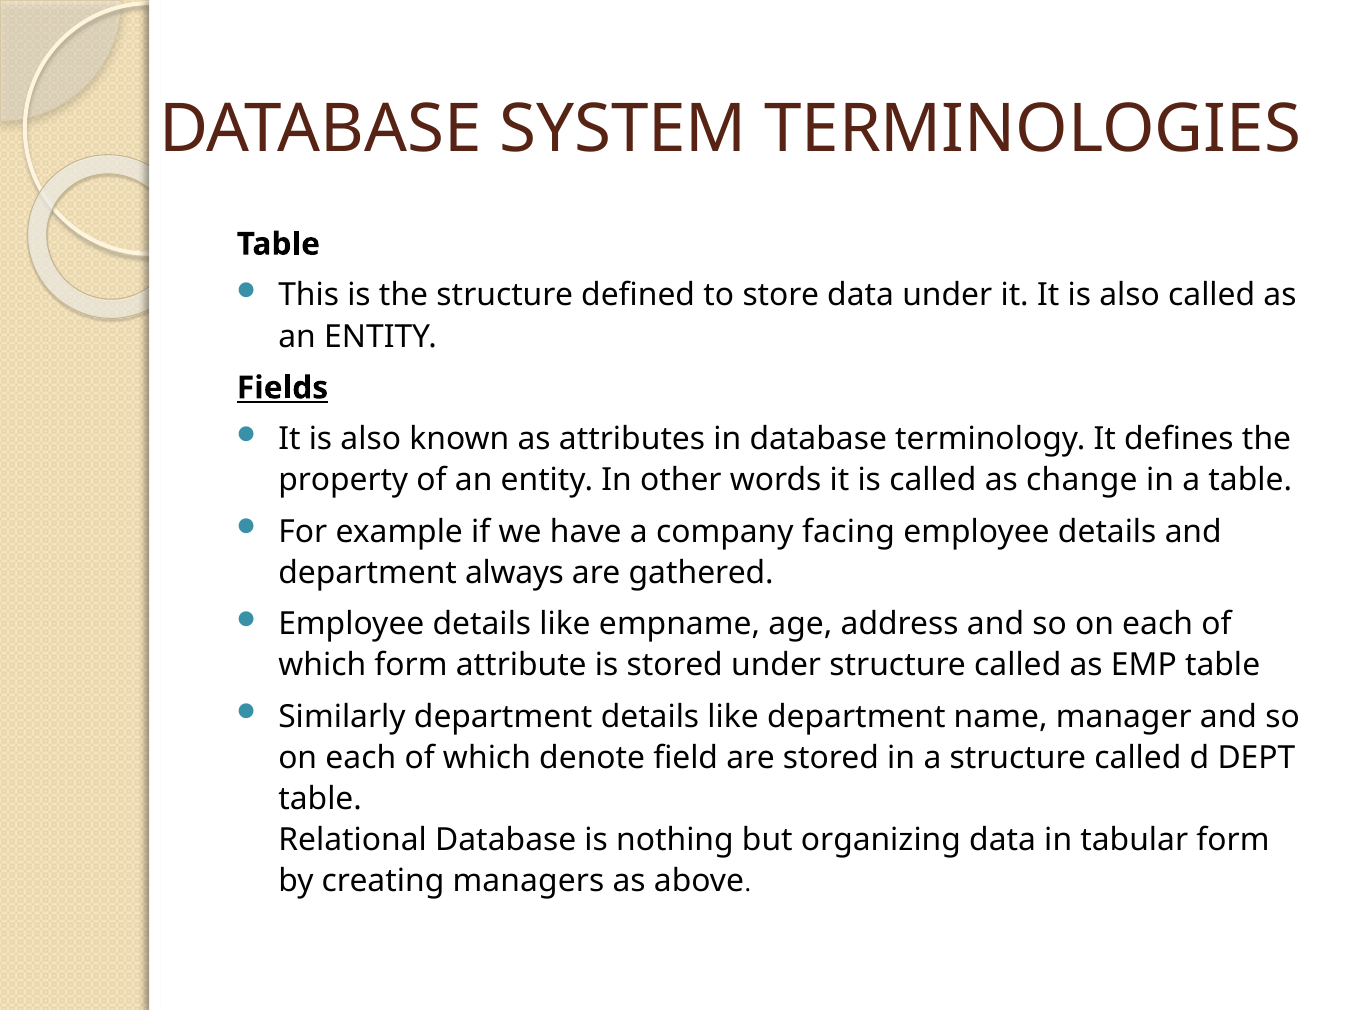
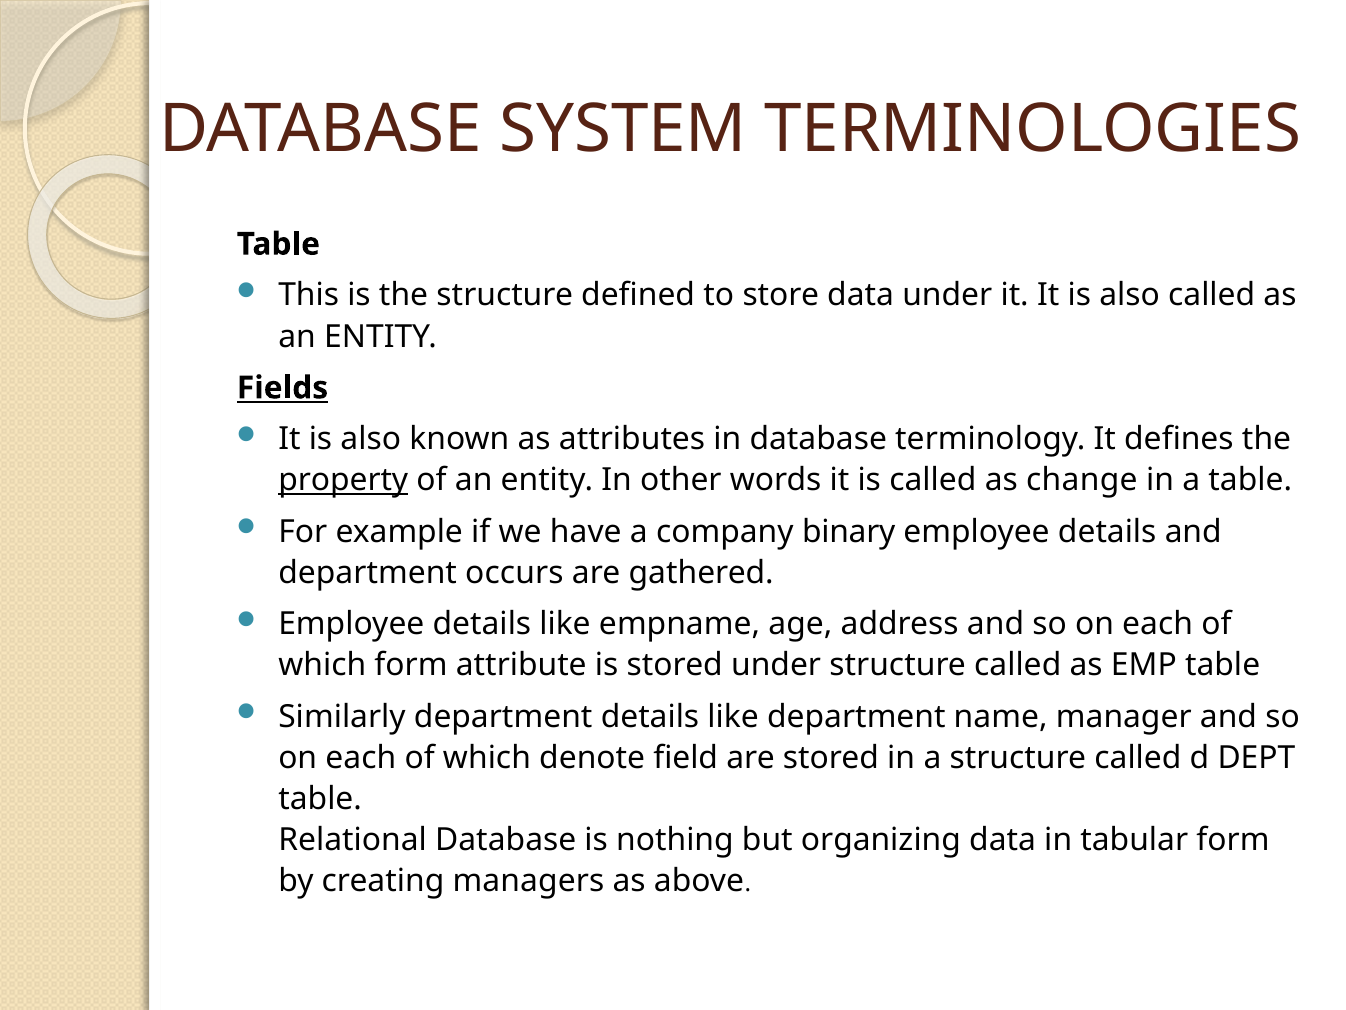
property underline: none -> present
facing: facing -> binary
always: always -> occurs
